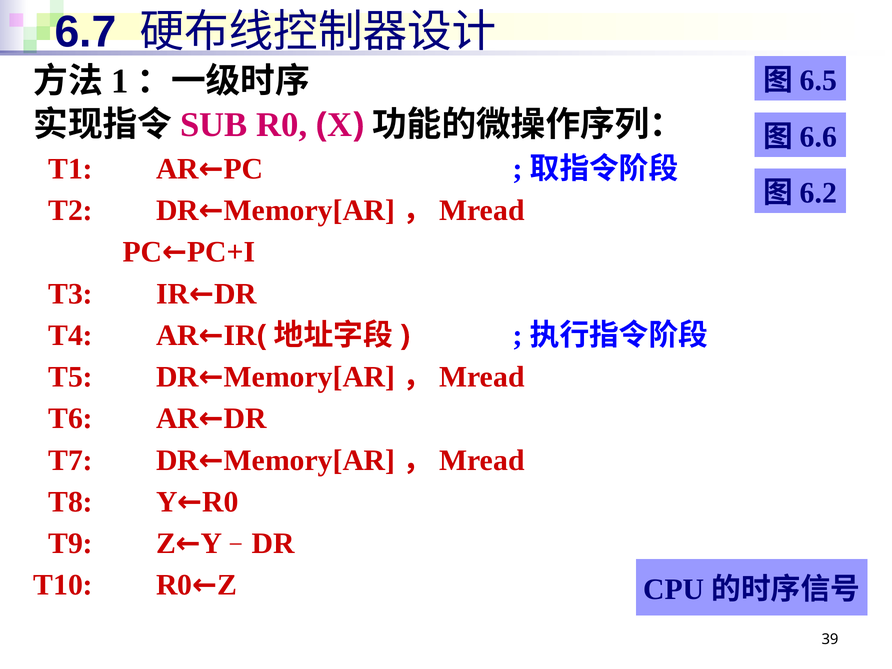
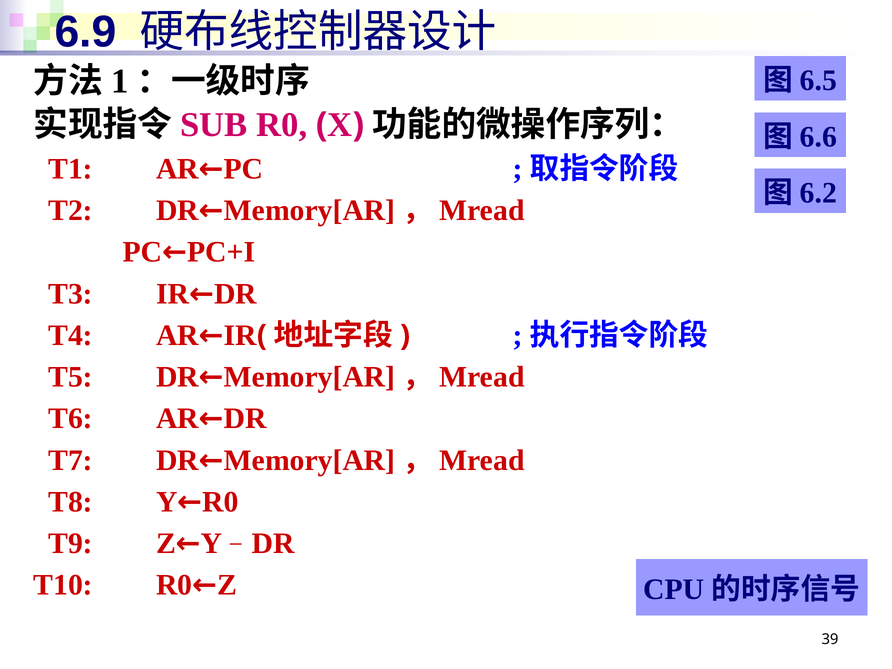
6.7: 6.7 -> 6.9
